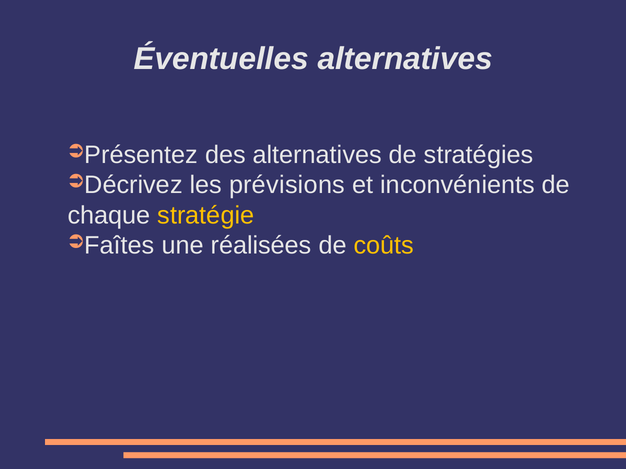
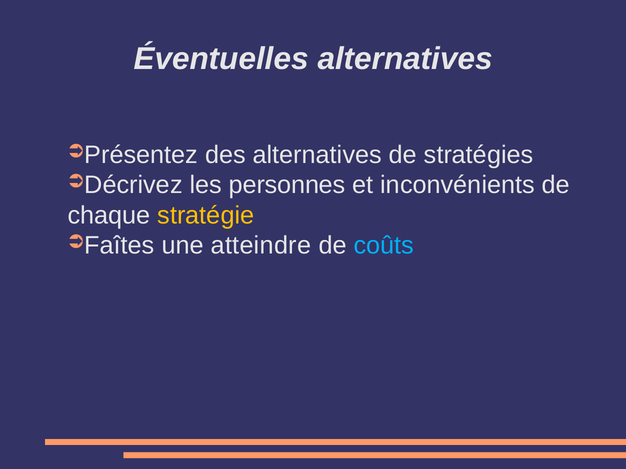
prévisions: prévisions -> personnes
réalisées: réalisées -> atteindre
coûts colour: yellow -> light blue
